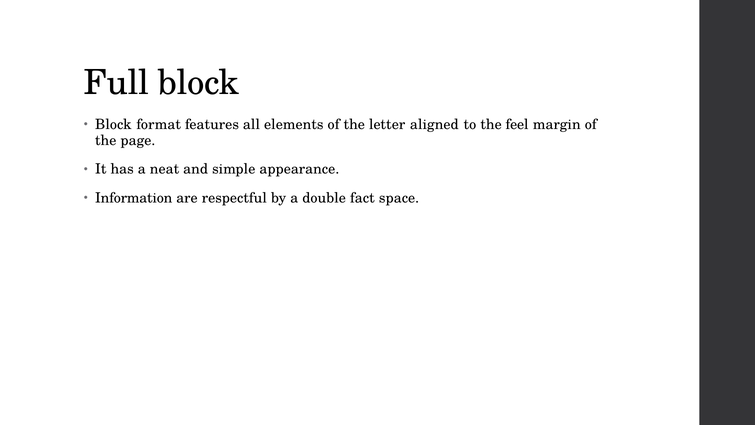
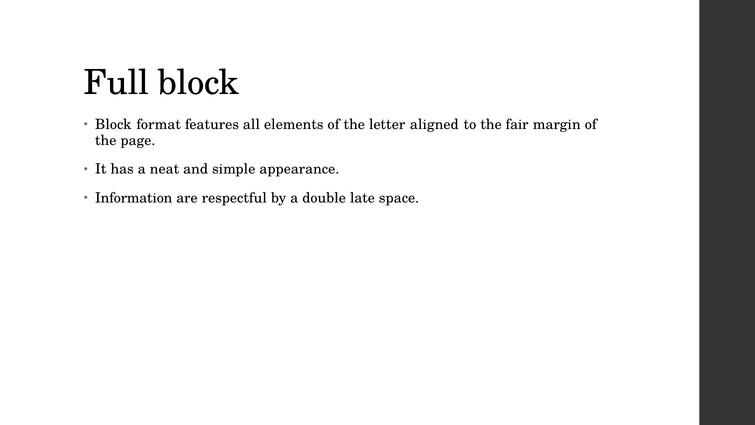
feel: feel -> fair
fact: fact -> late
